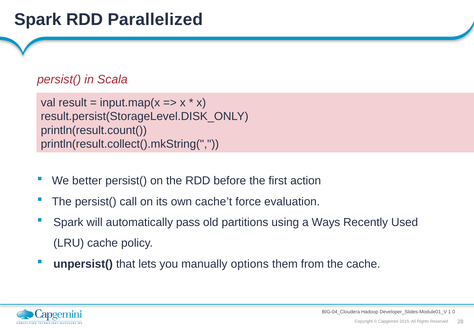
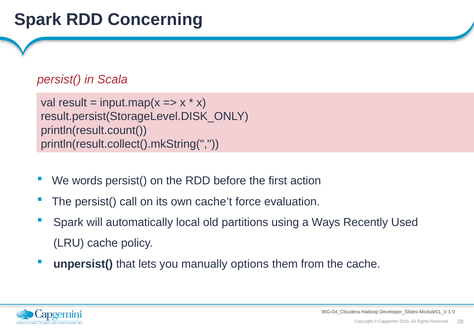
Parallelized: Parallelized -> Concerning
better: better -> words
pass: pass -> local
